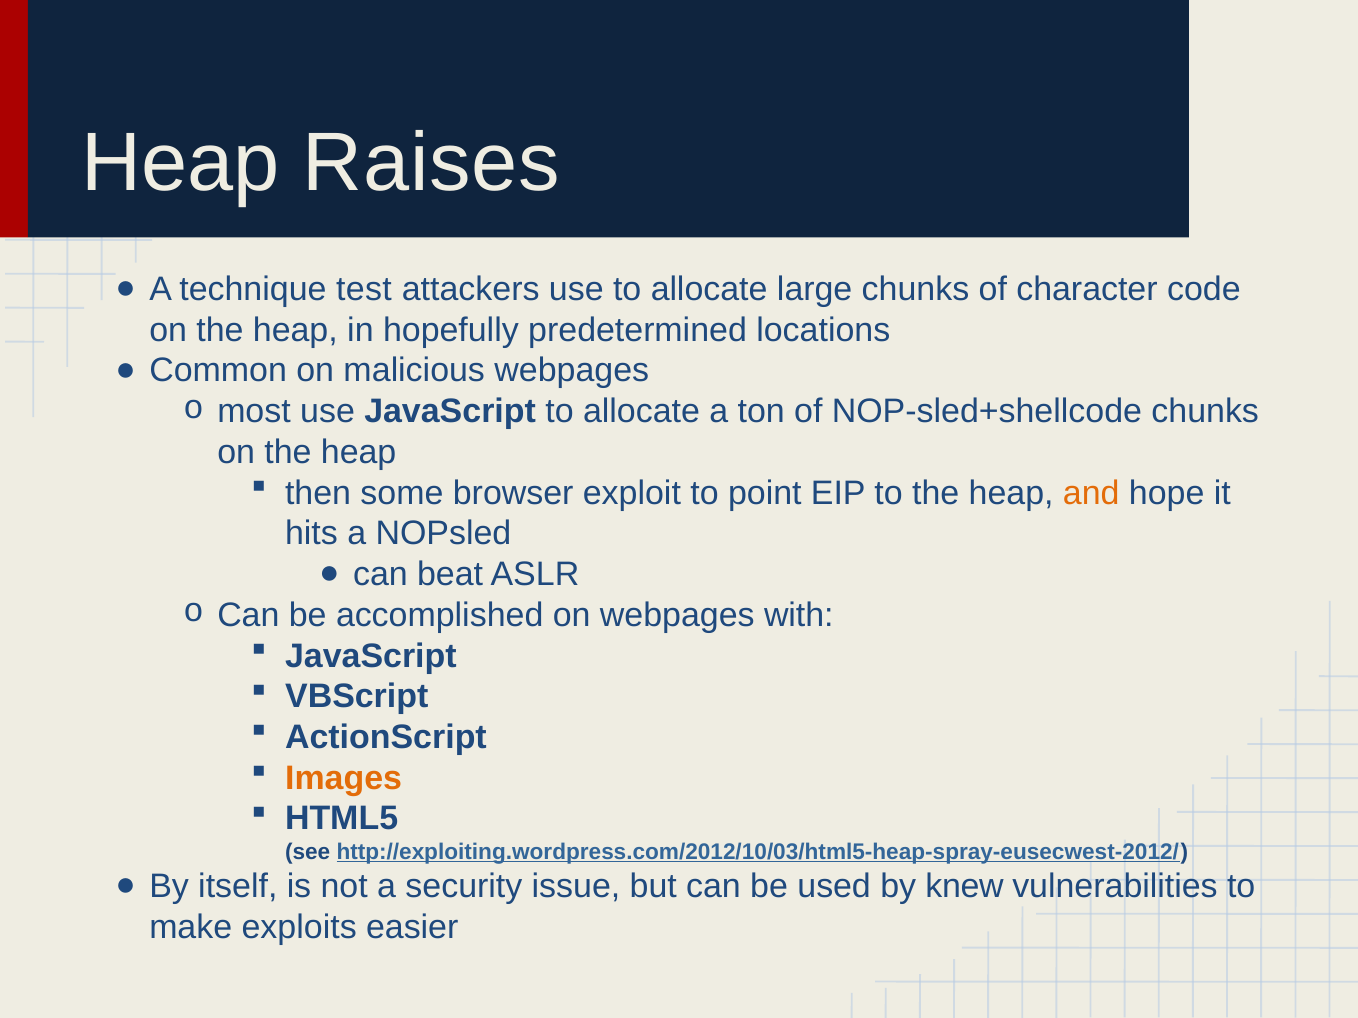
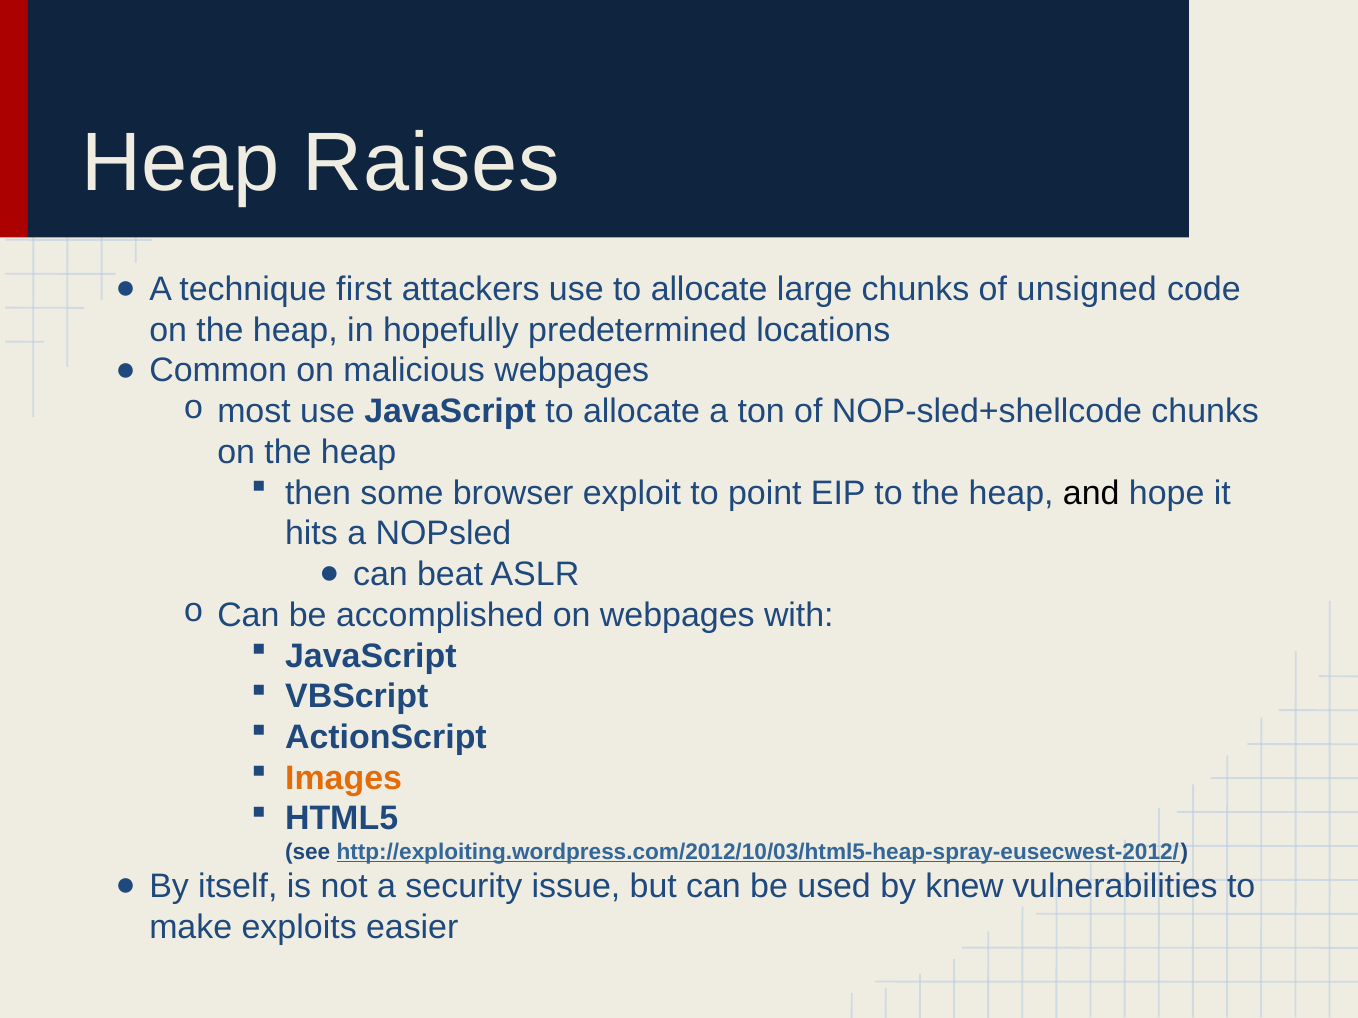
test: test -> first
character: character -> unsigned
and colour: orange -> black
